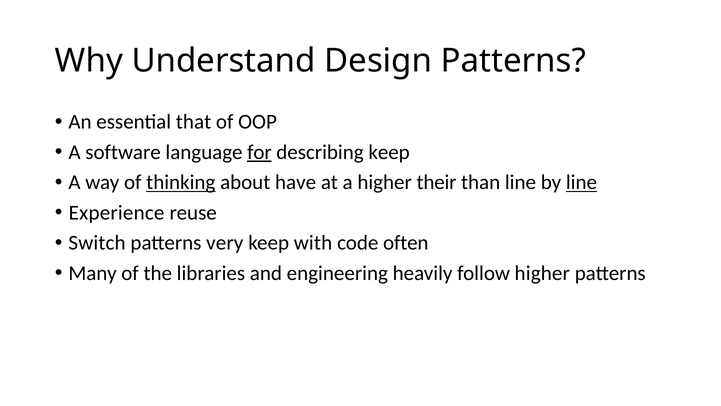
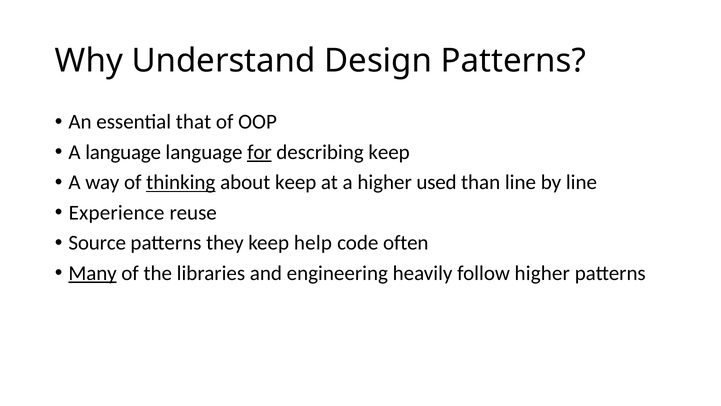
A software: software -> language
about have: have -> keep
their: their -> used
line at (581, 182) underline: present -> none
Switch: Switch -> Source
very: very -> they
with: with -> help
Many underline: none -> present
